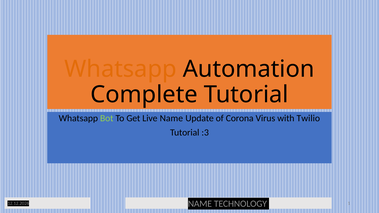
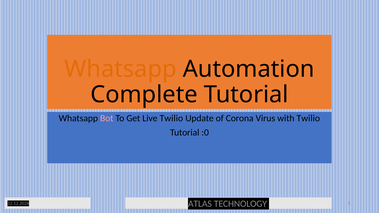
Bot colour: light green -> pink
Live Name: Name -> Twilio
:3: :3 -> :0
NAME at (200, 204): NAME -> ATLAS
